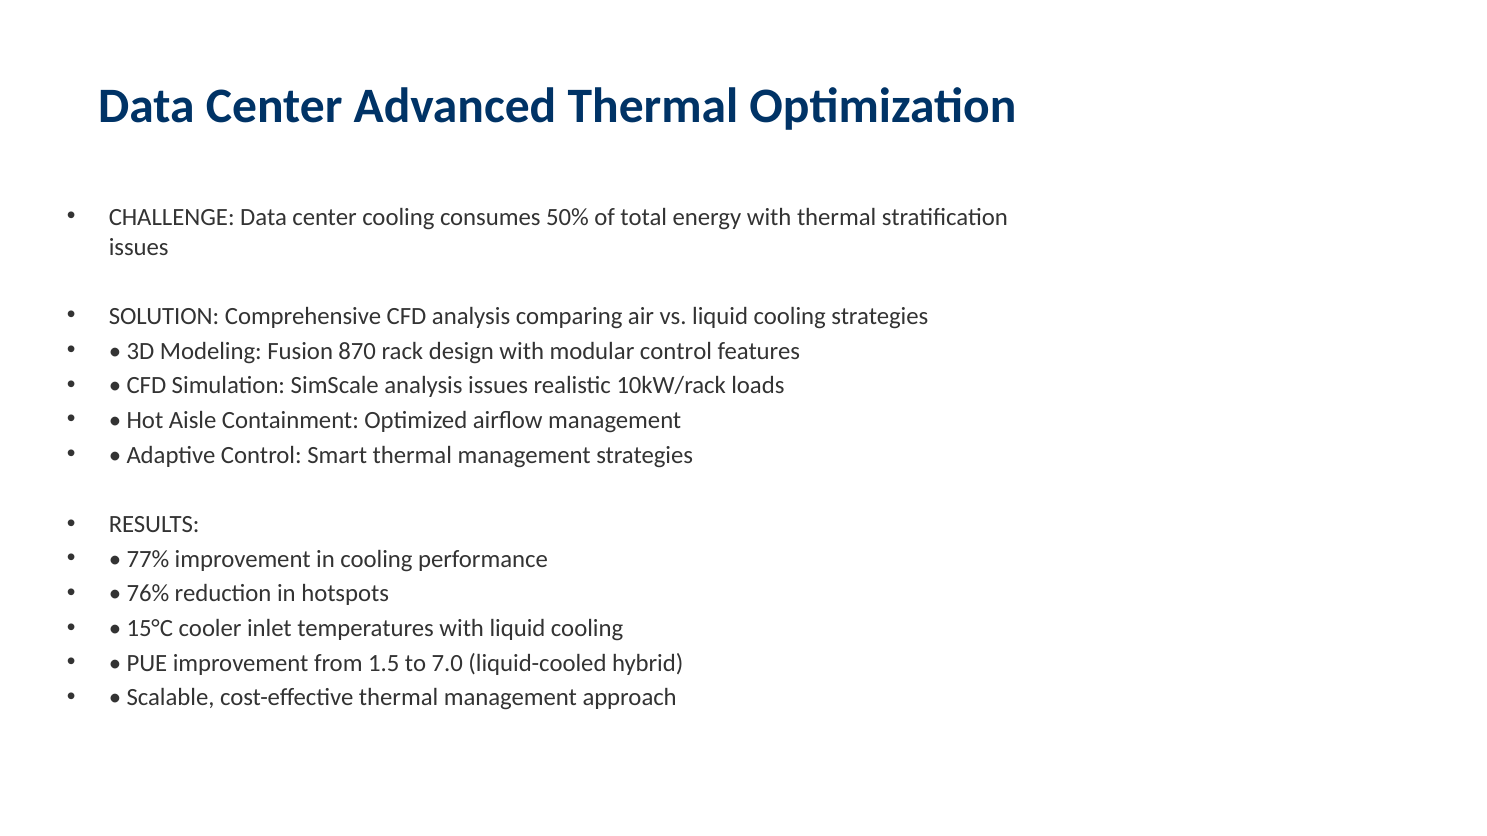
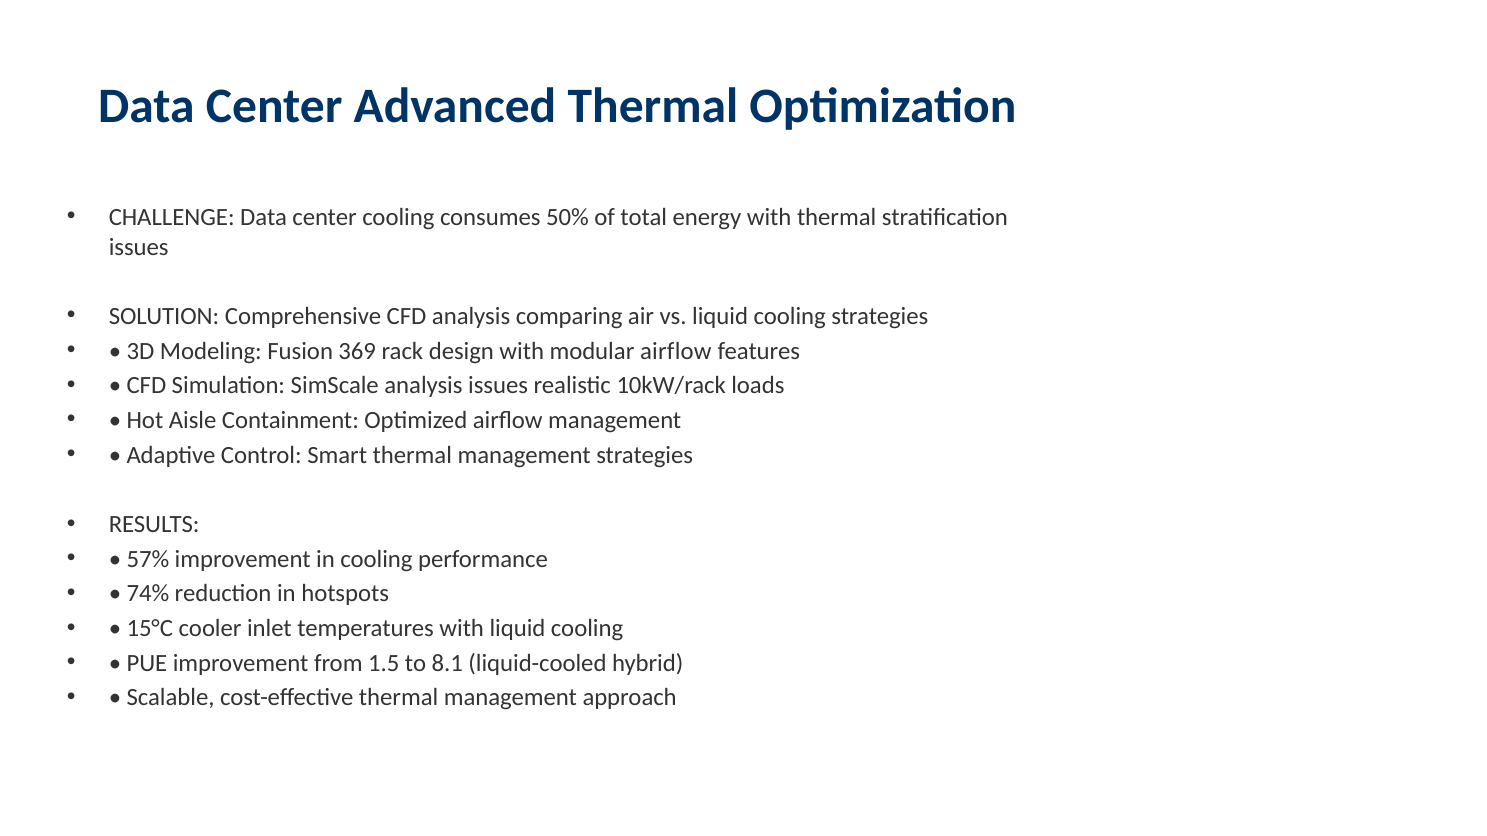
870: 870 -> 369
modular control: control -> airflow
77%: 77% -> 57%
76%: 76% -> 74%
7.0: 7.0 -> 8.1
